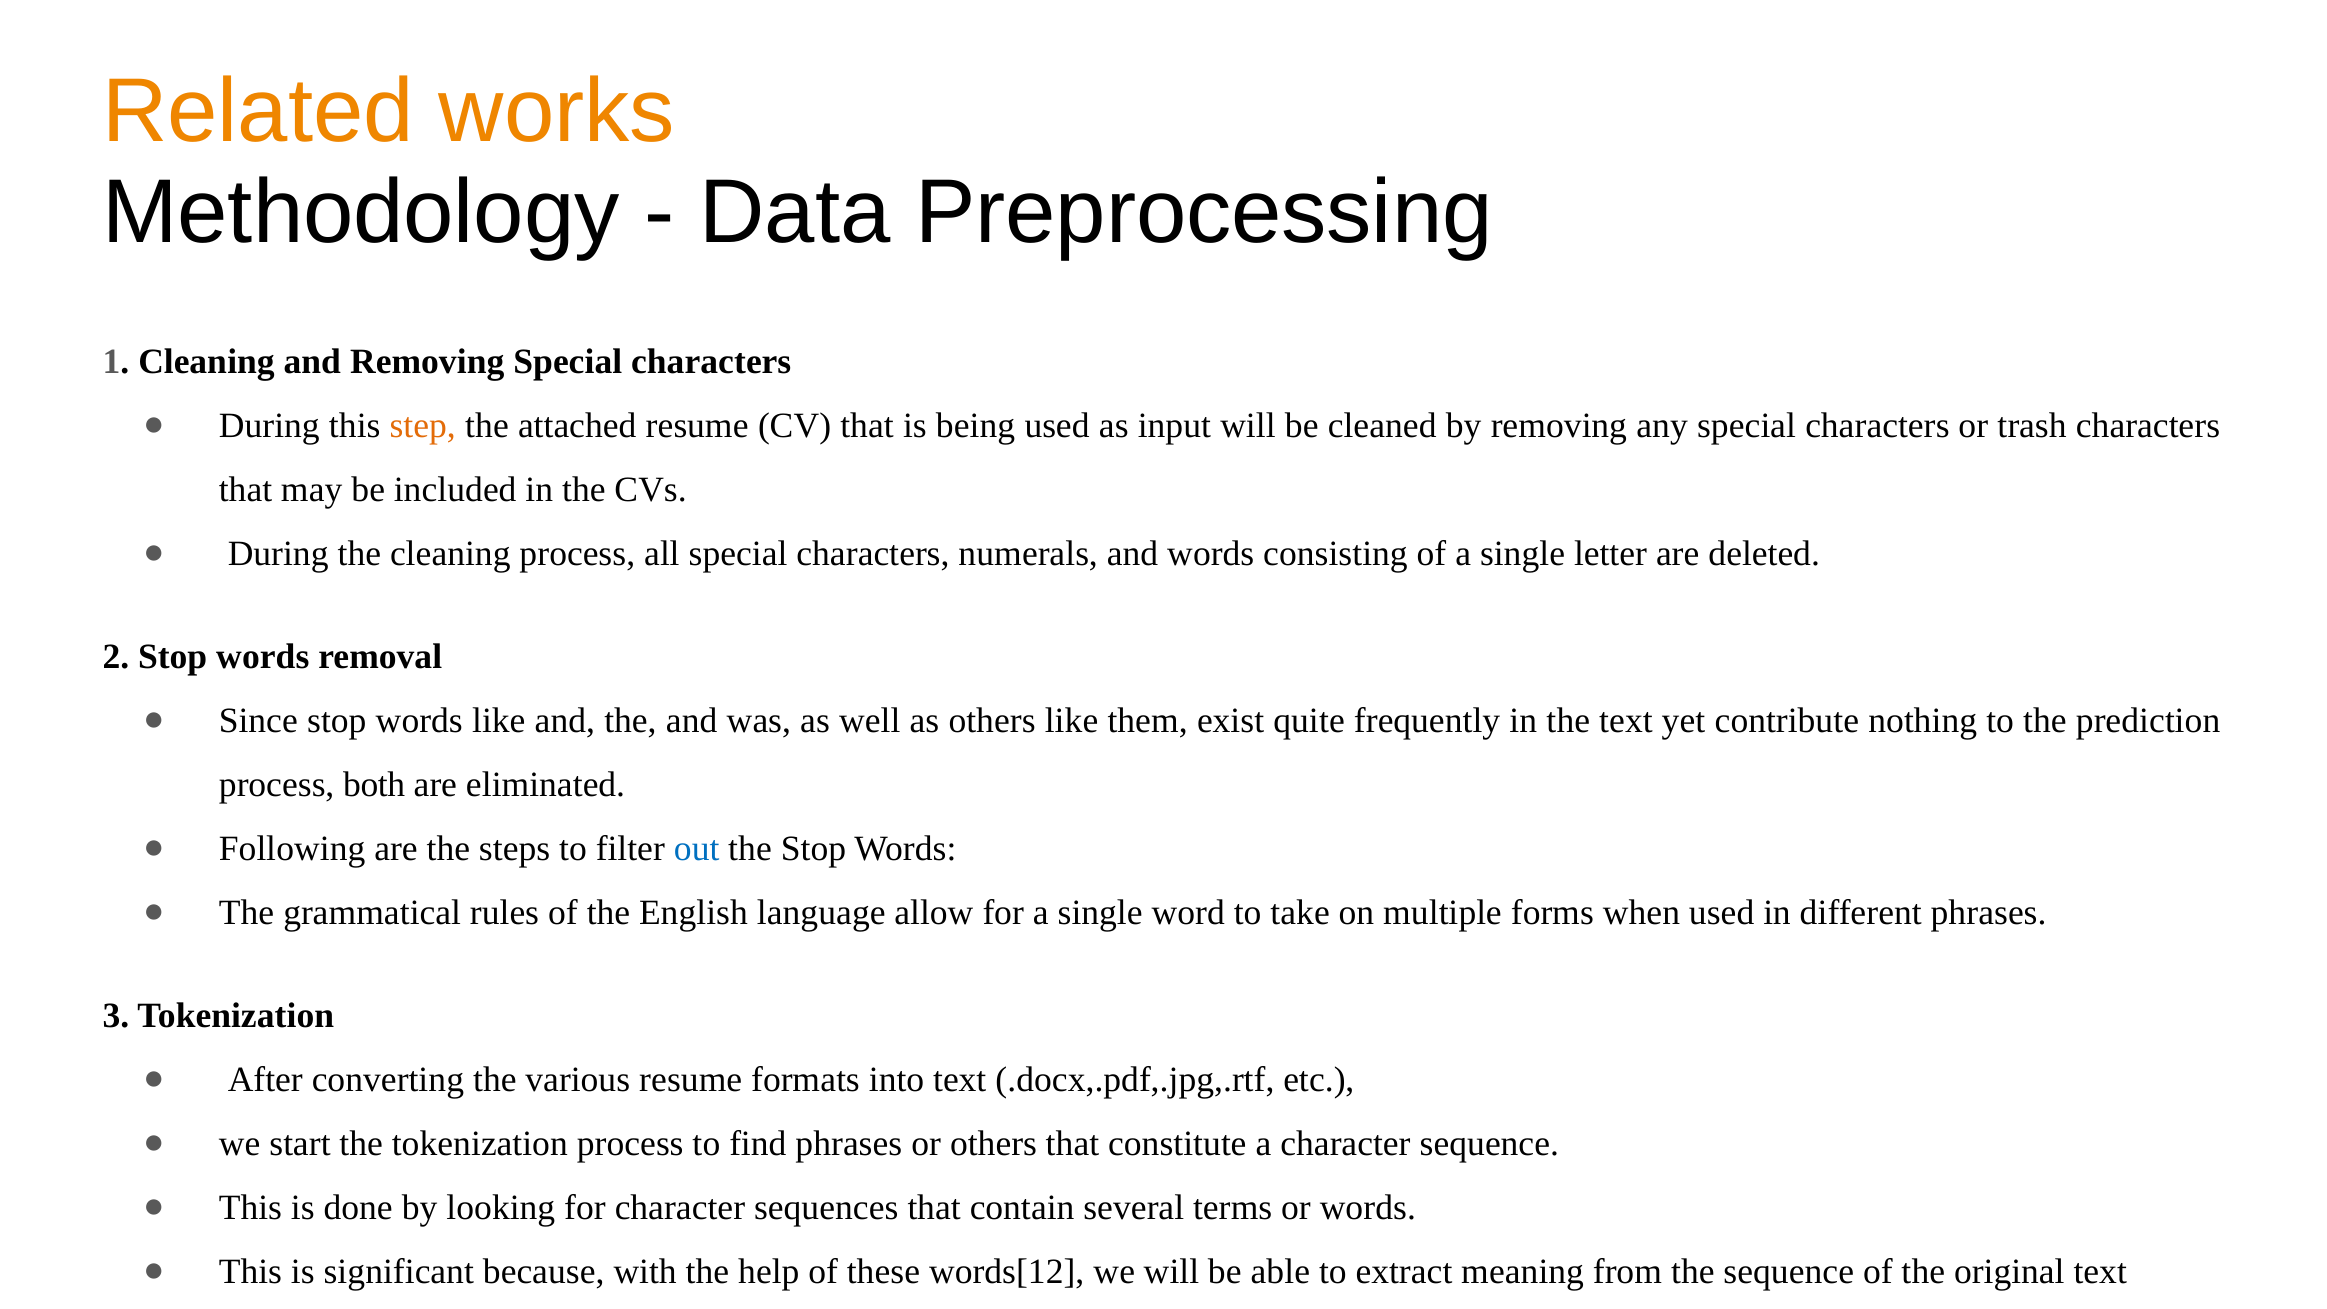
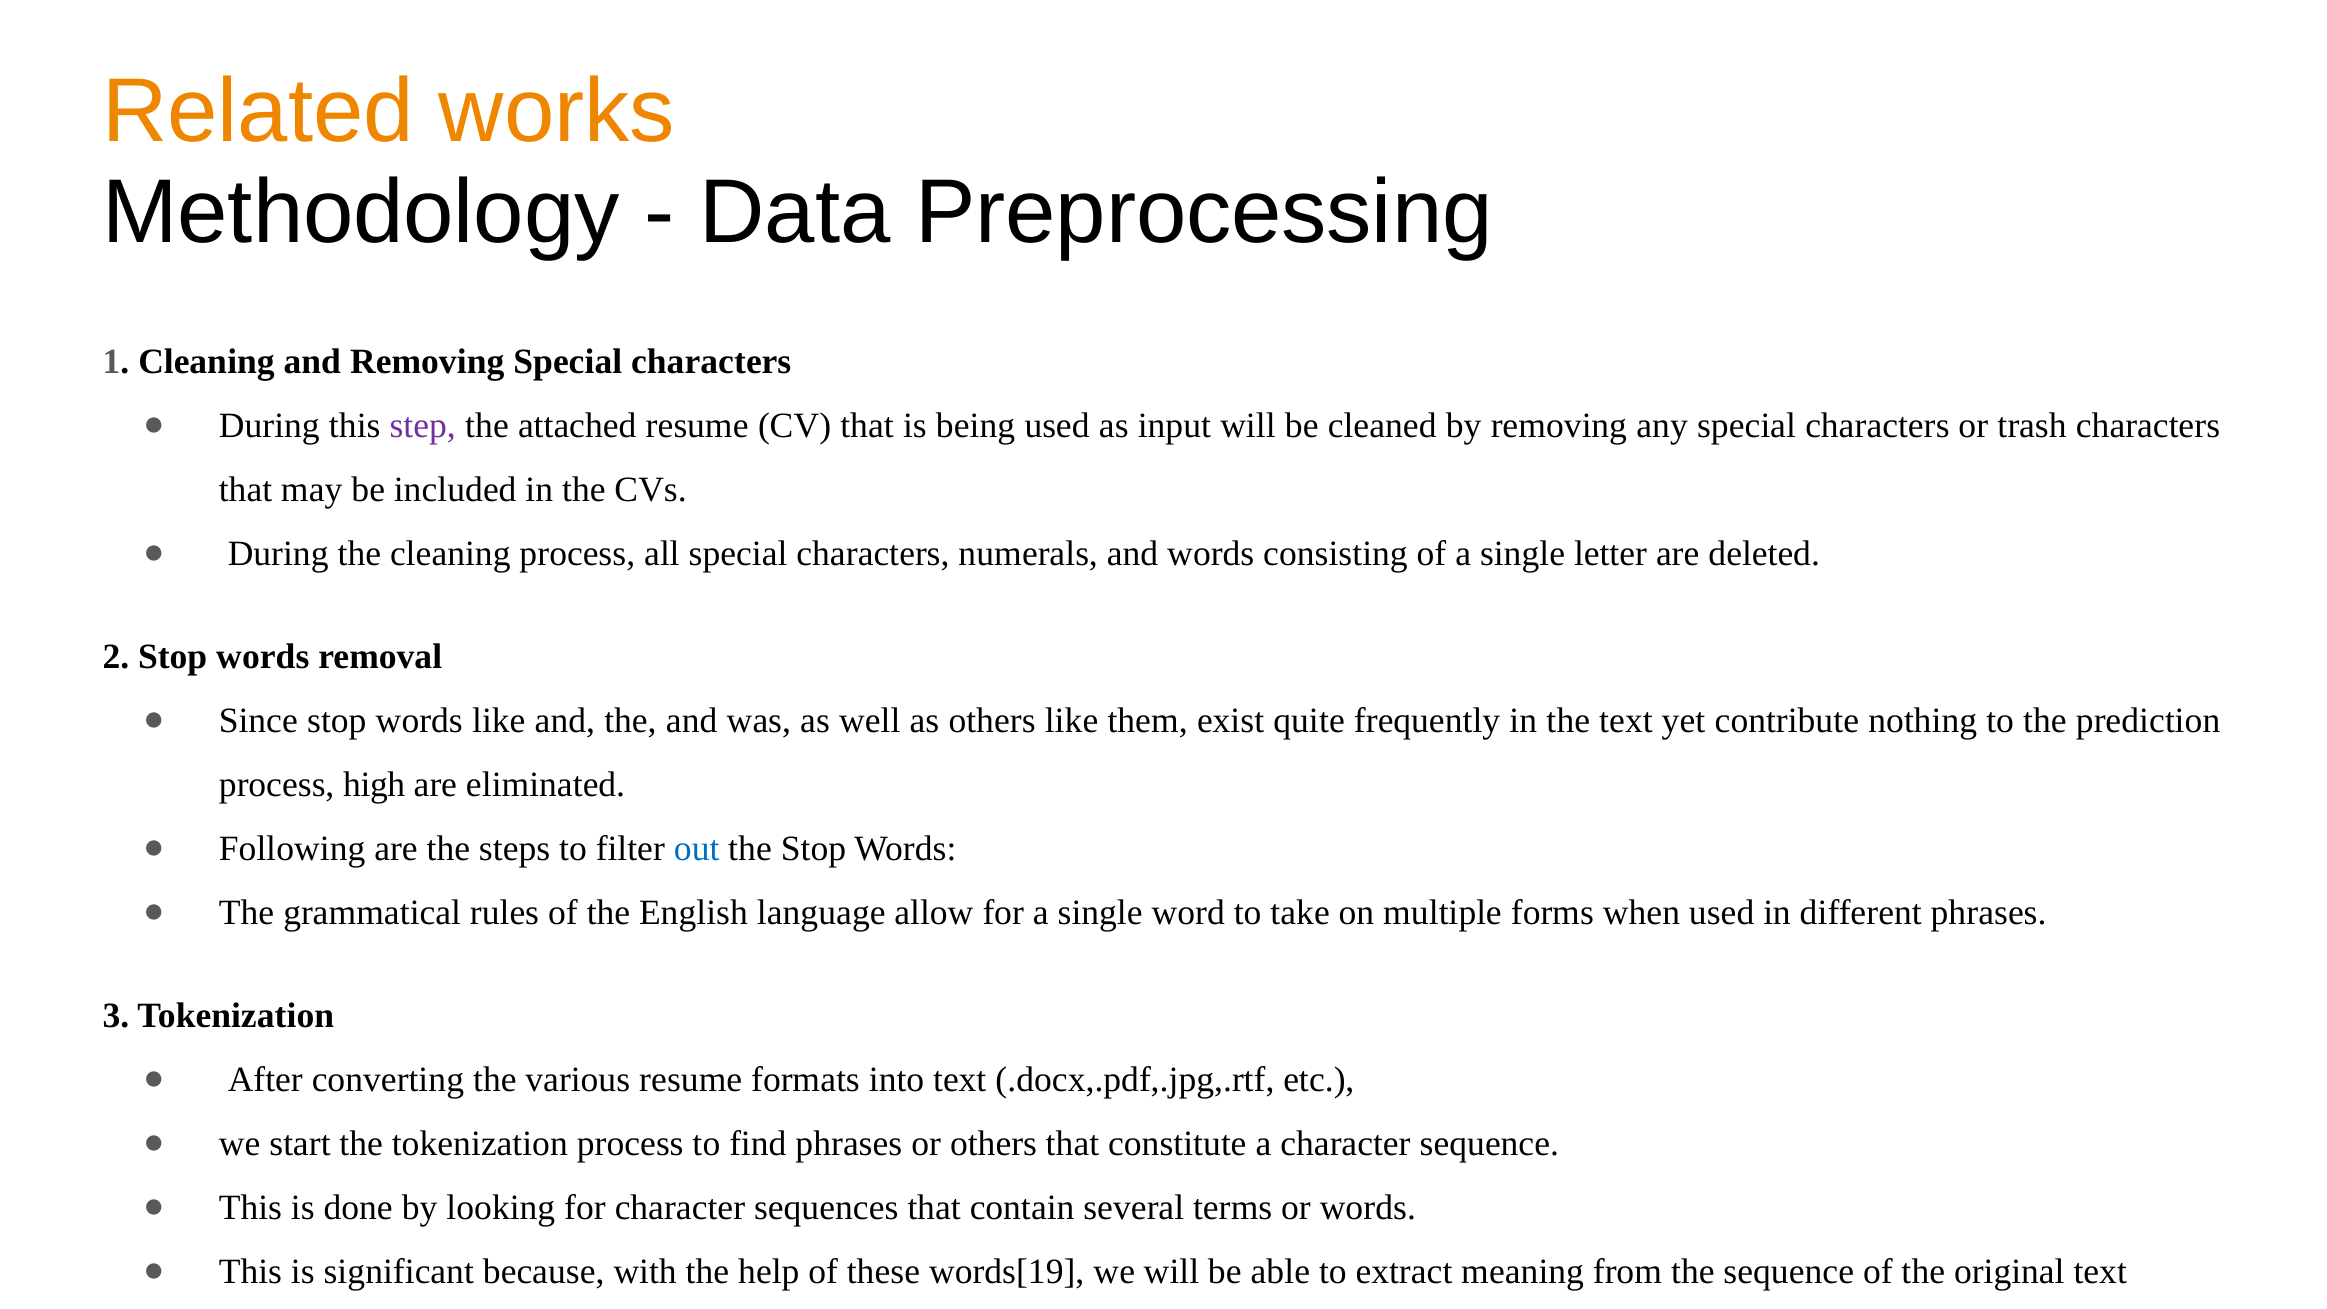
step colour: orange -> purple
both: both -> high
words[12: words[12 -> words[19
